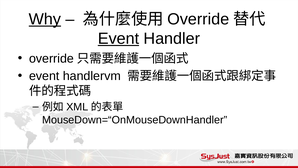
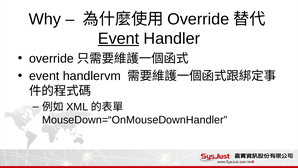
Why underline: present -> none
